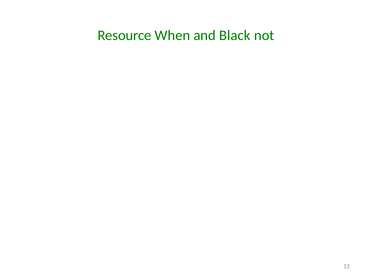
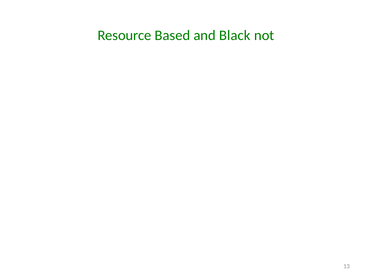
When: When -> Based
